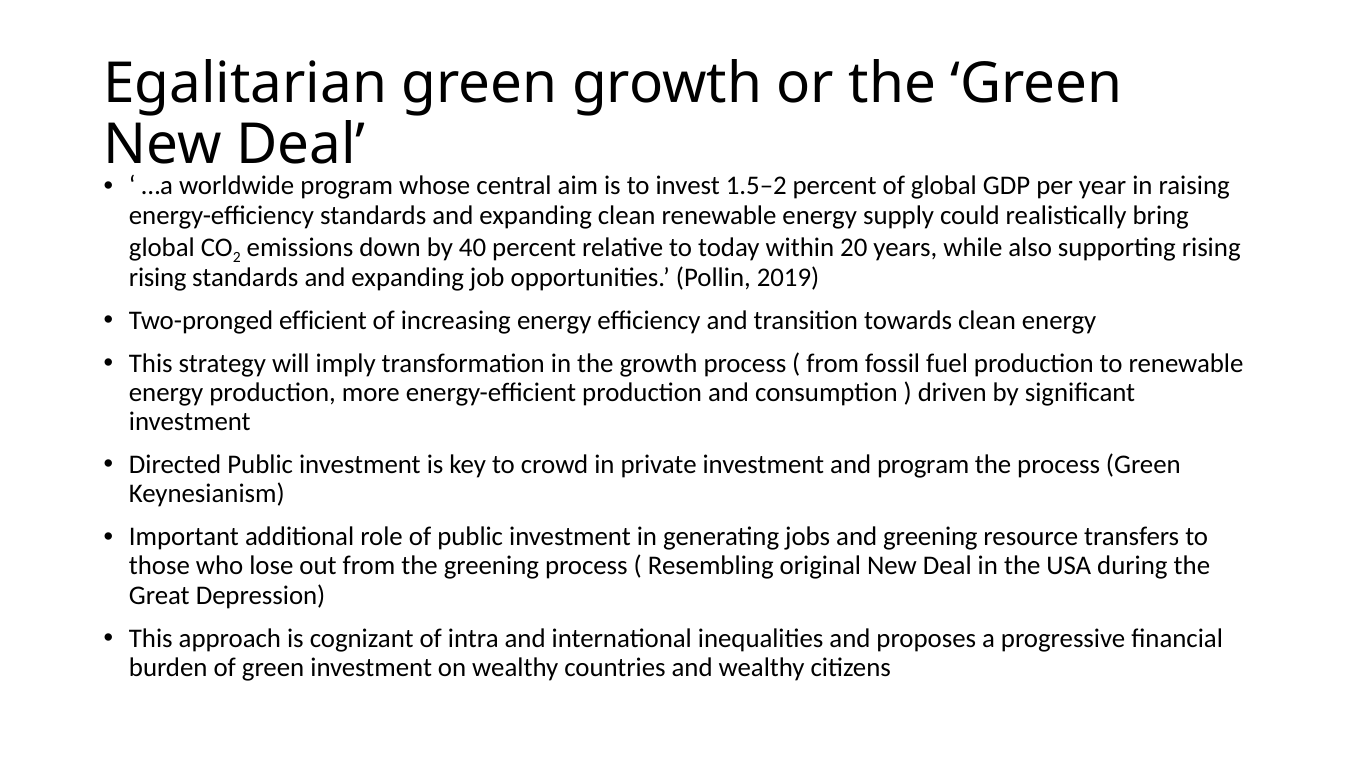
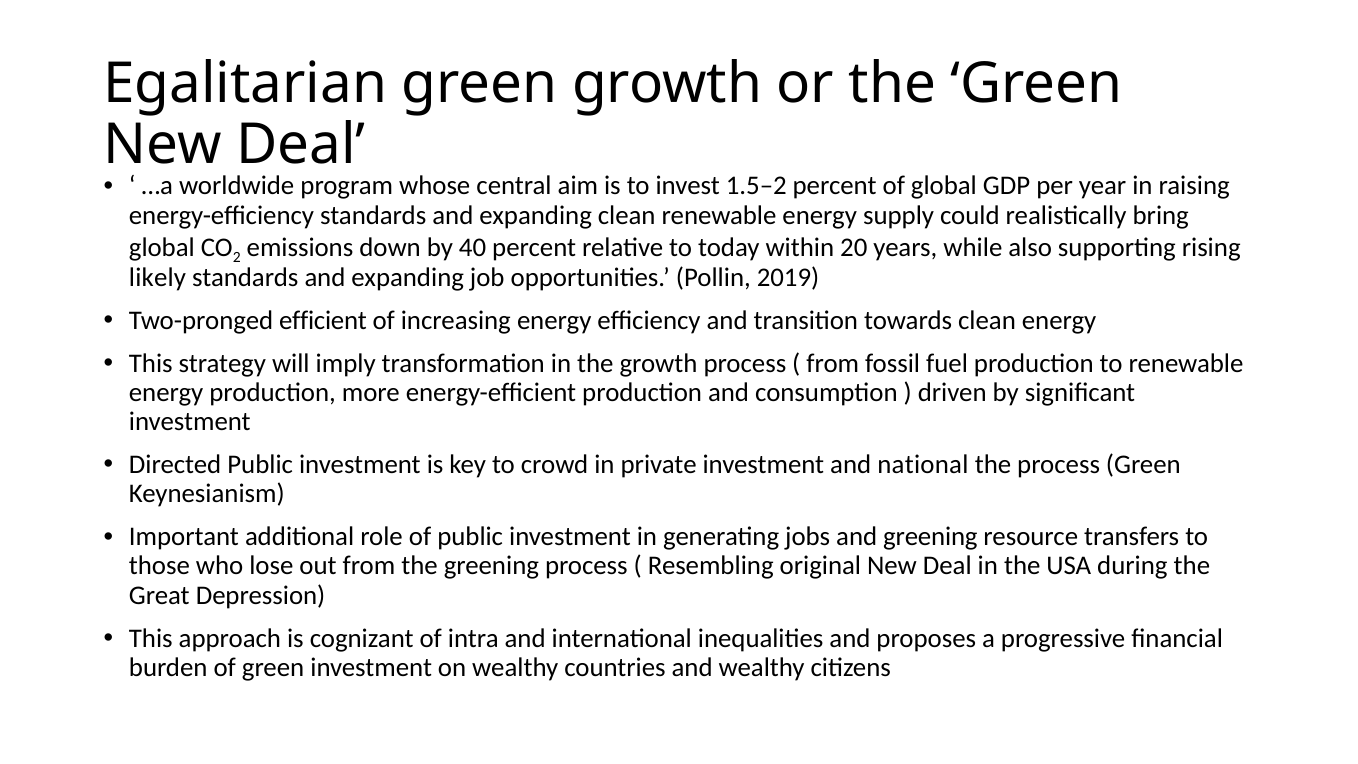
rising at (158, 277): rising -> likely
and program: program -> national
